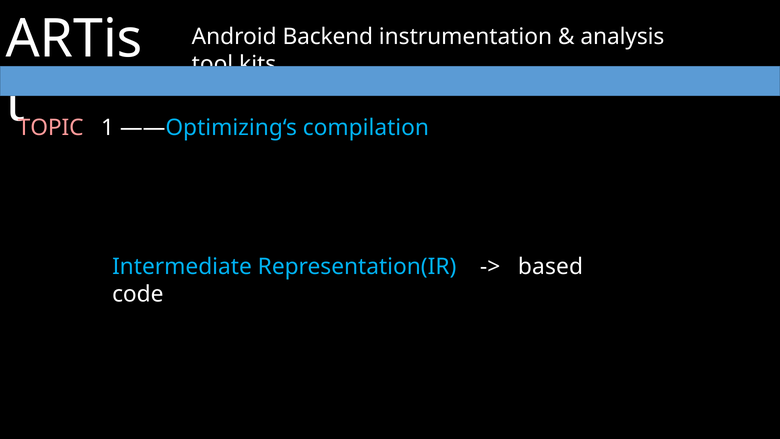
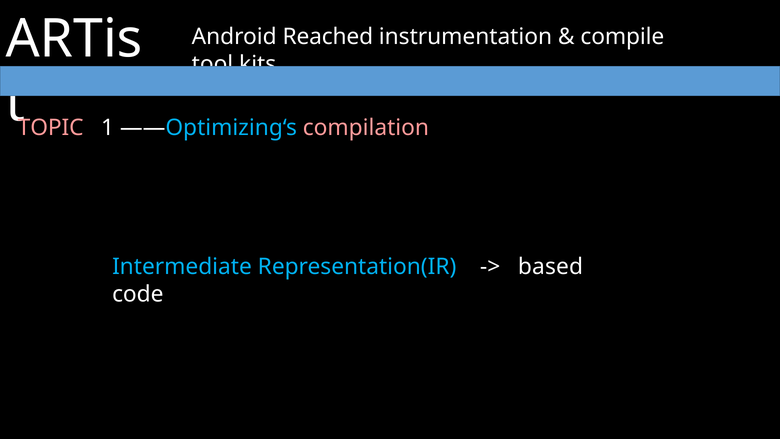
Backend: Backend -> Reached
analysis: analysis -> compile
compilation colour: light blue -> pink
